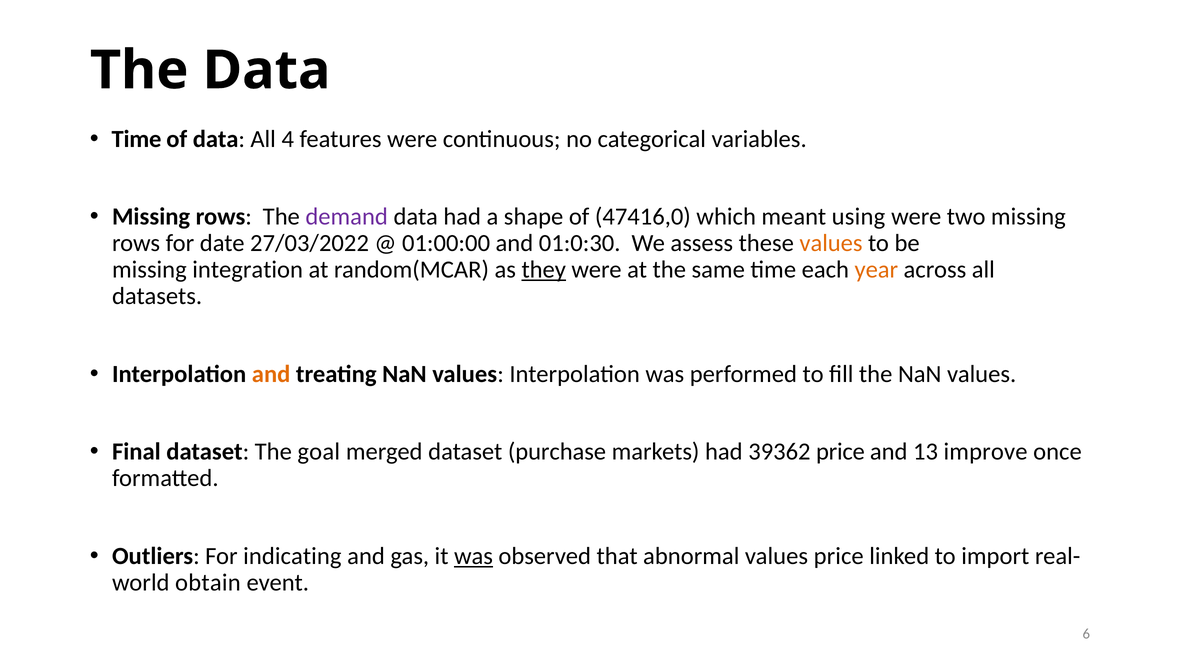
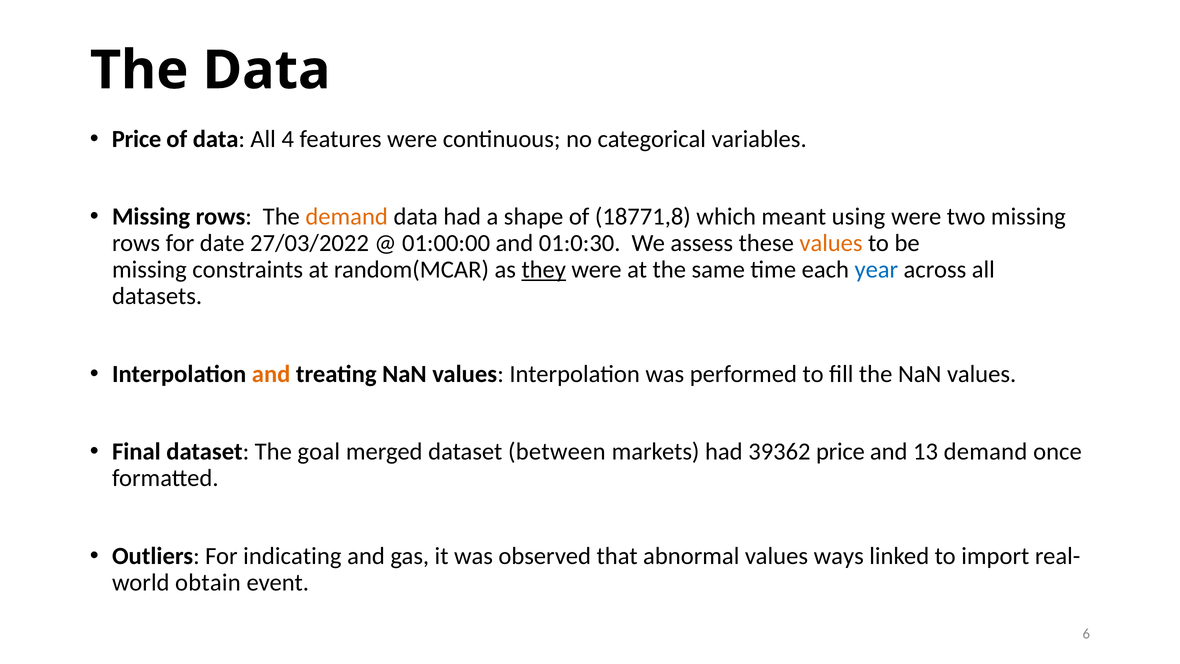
Time at (137, 139): Time -> Price
demand at (347, 217) colour: purple -> orange
47416,0: 47416,0 -> 18771,8
integration: integration -> constraints
year colour: orange -> blue
purchase: purchase -> between
13 improve: improve -> demand
was at (473, 556) underline: present -> none
values price: price -> ways
